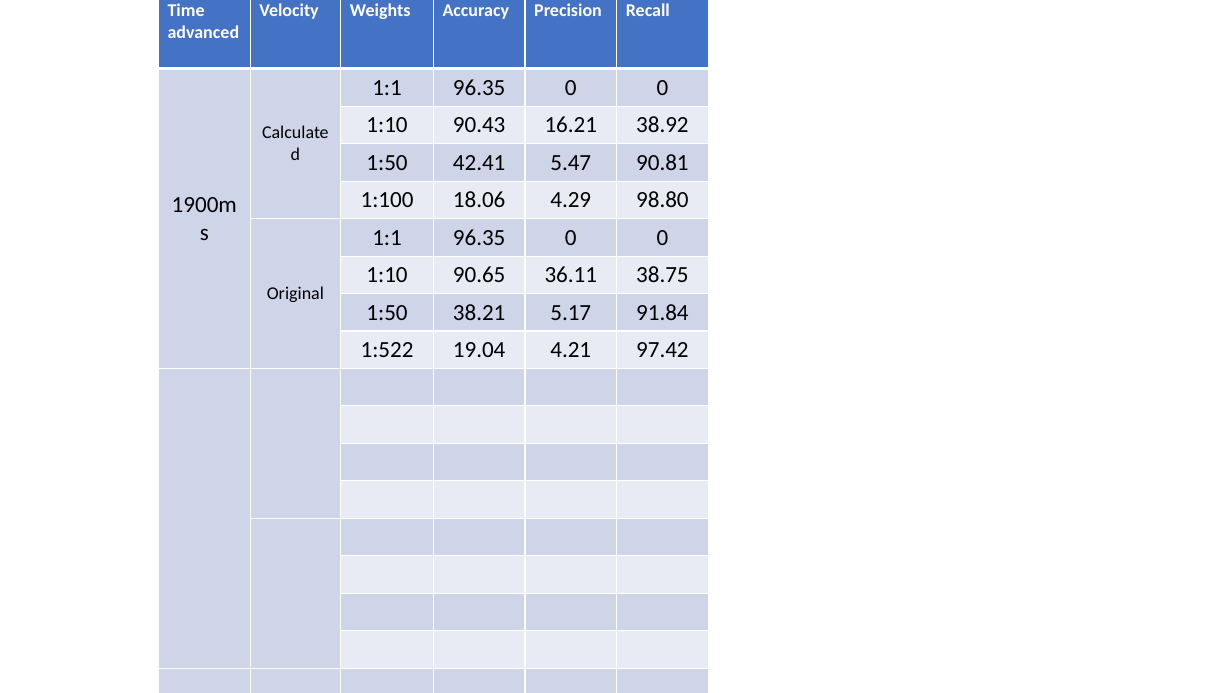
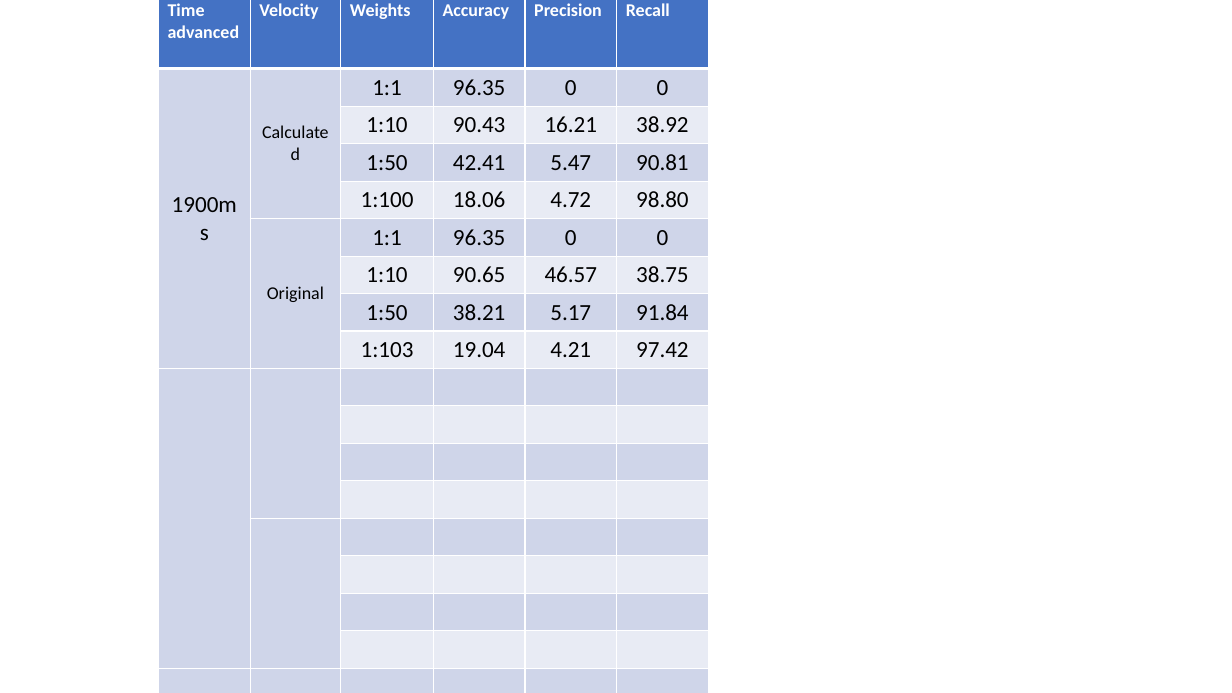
4.29: 4.29 -> 4.72
36.11: 36.11 -> 46.57
1:522: 1:522 -> 1:103
